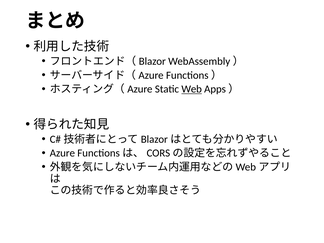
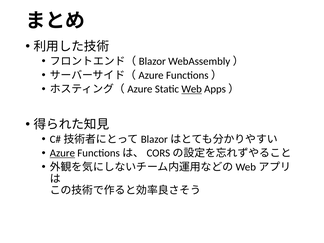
Azure underline: none -> present
